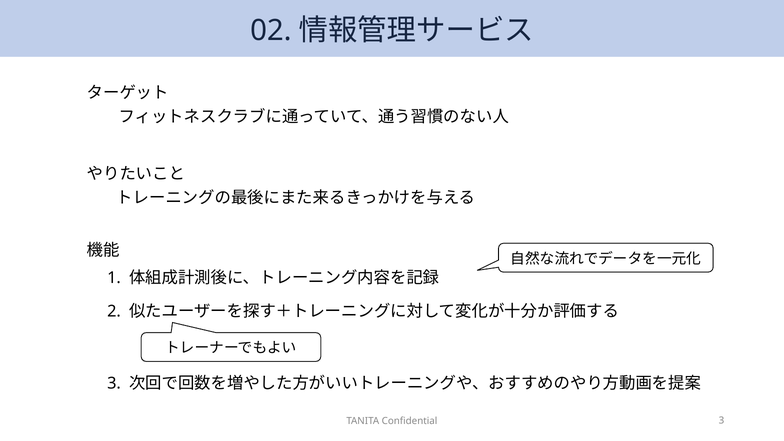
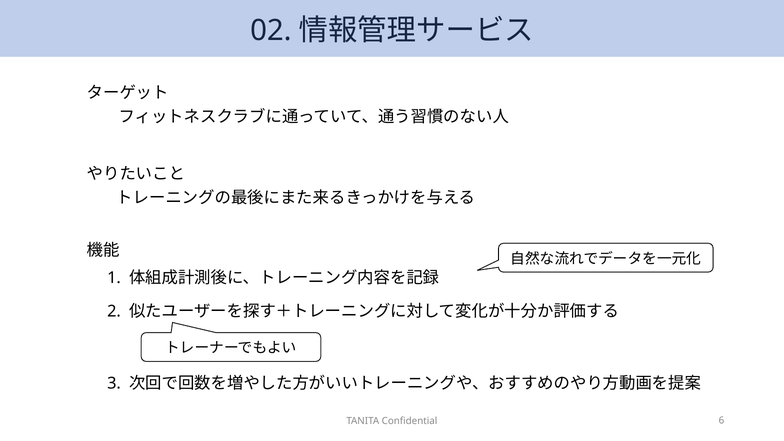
Confidential 3: 3 -> 6
